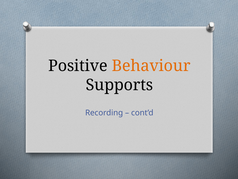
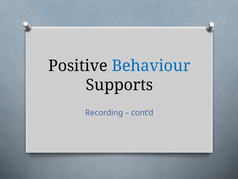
Behaviour colour: orange -> blue
